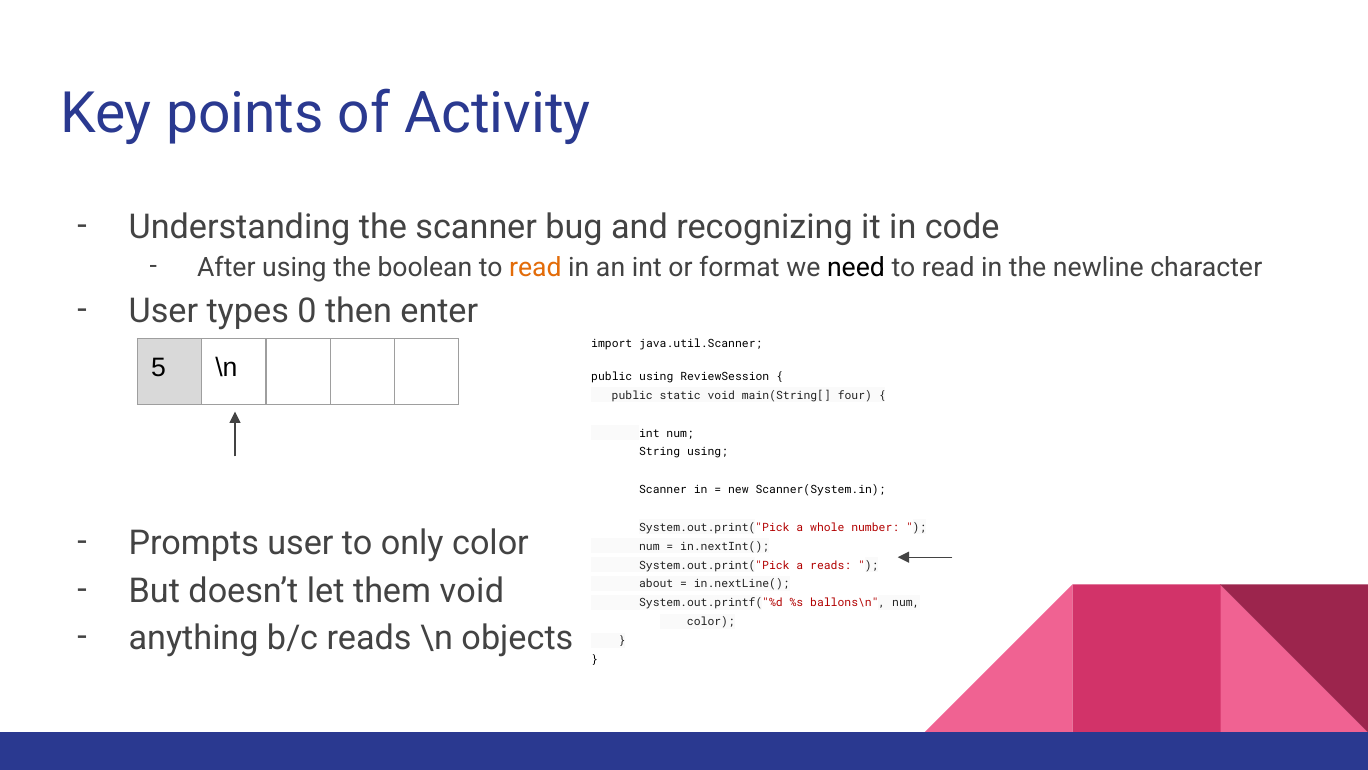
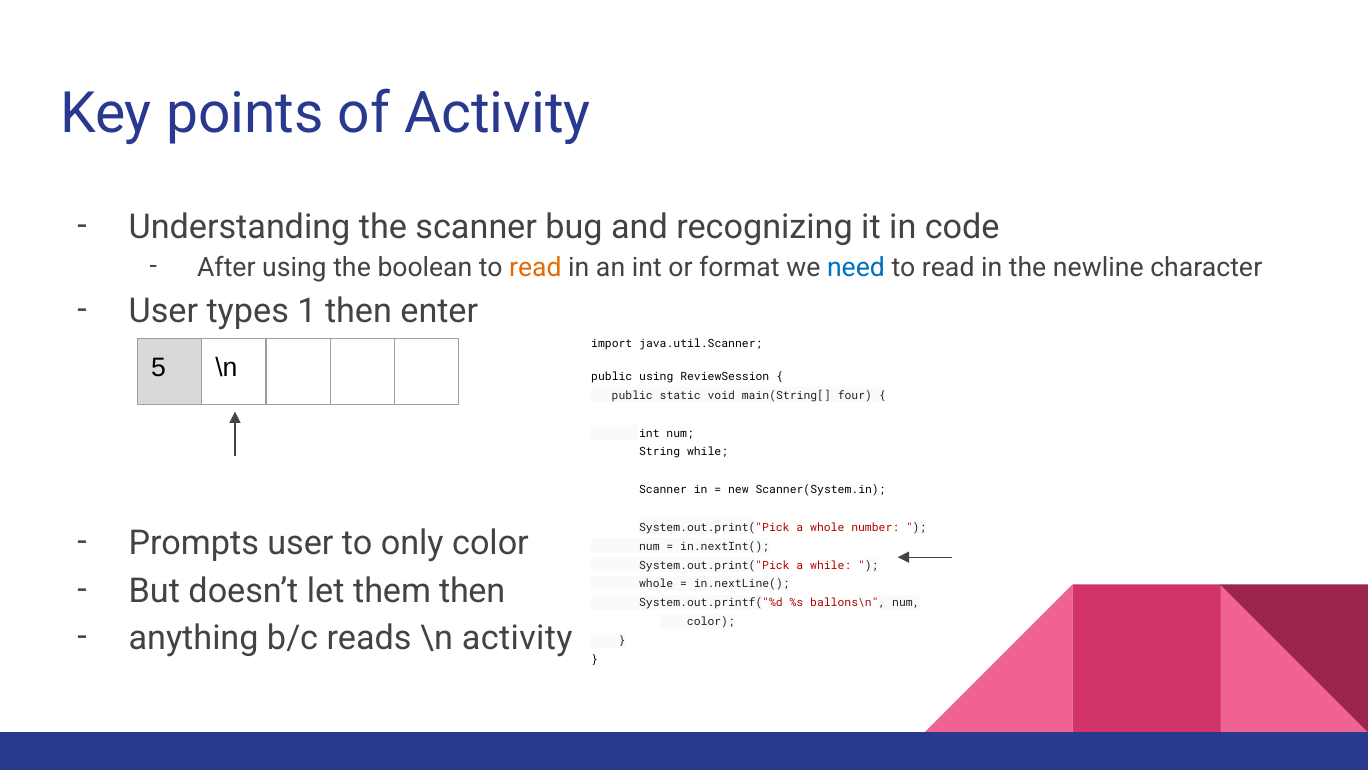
need colour: black -> blue
0: 0 -> 1
String using: using -> while
a reads: reads -> while
them void: void -> then
about at (656, 584): about -> whole
\n objects: objects -> activity
